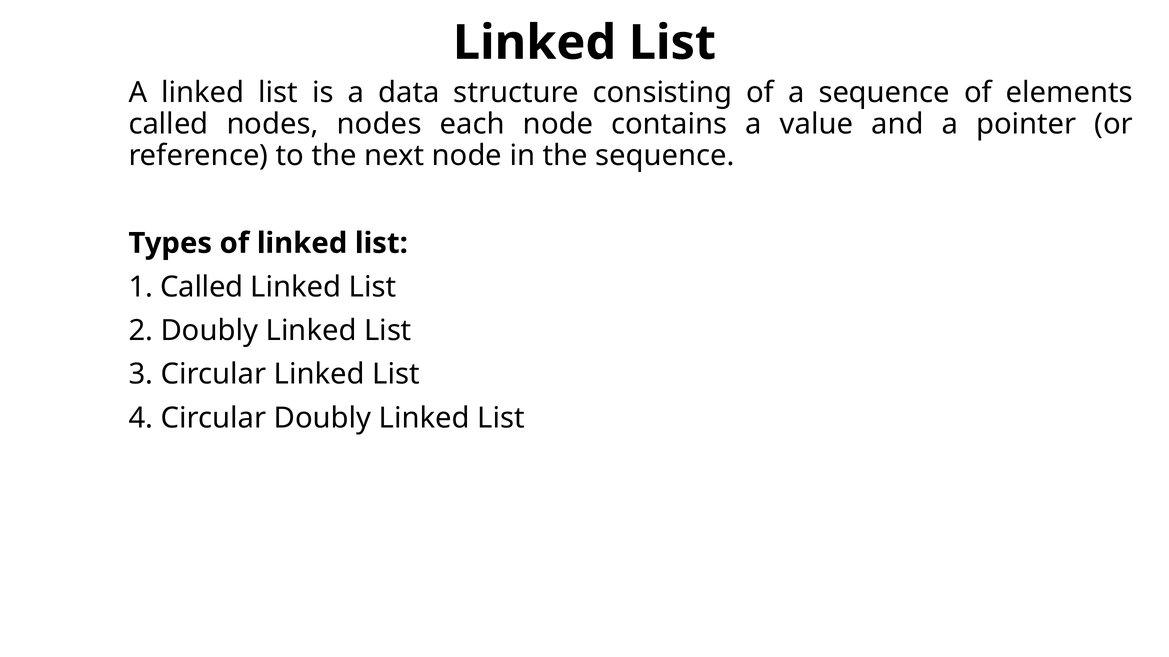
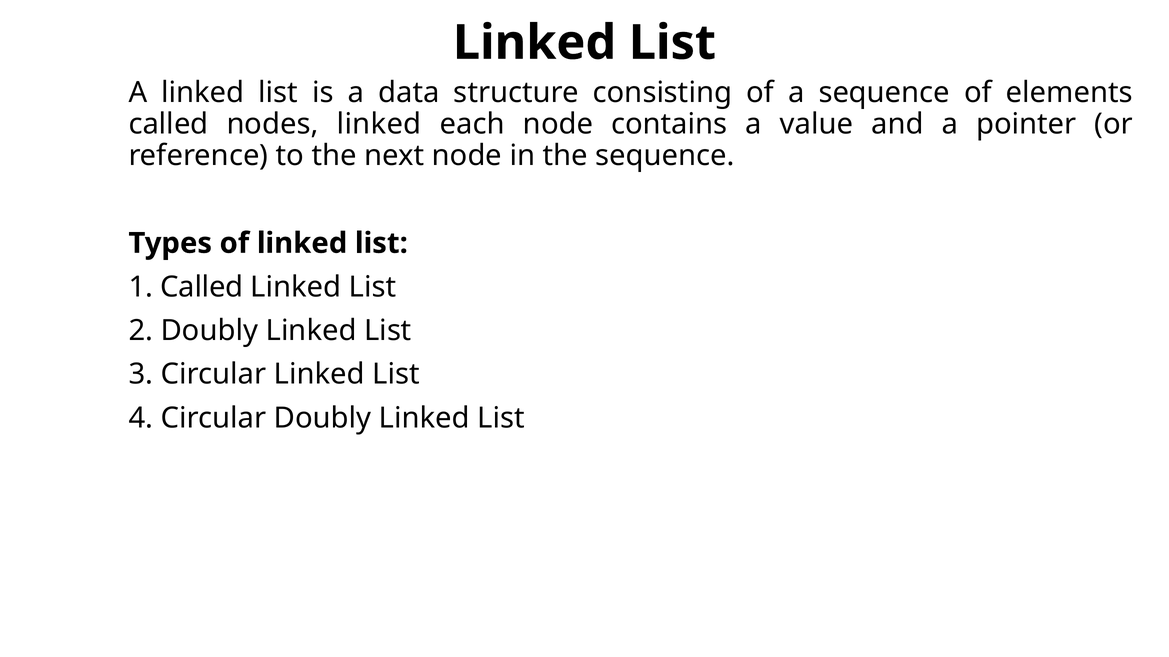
nodes nodes: nodes -> linked
